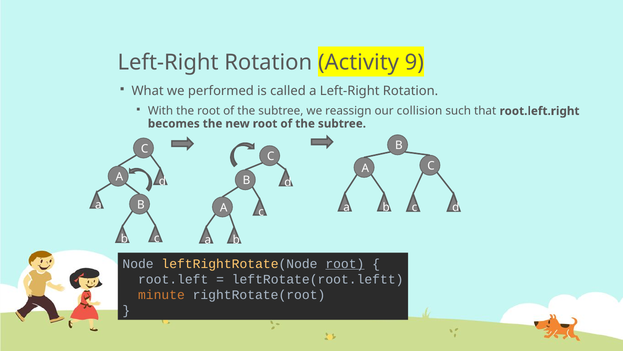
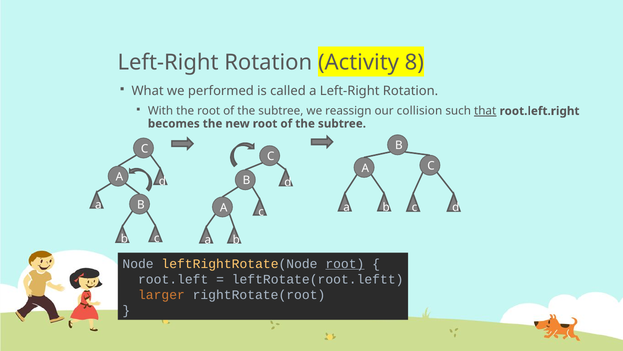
9: 9 -> 8
that underline: none -> present
minute: minute -> larger
